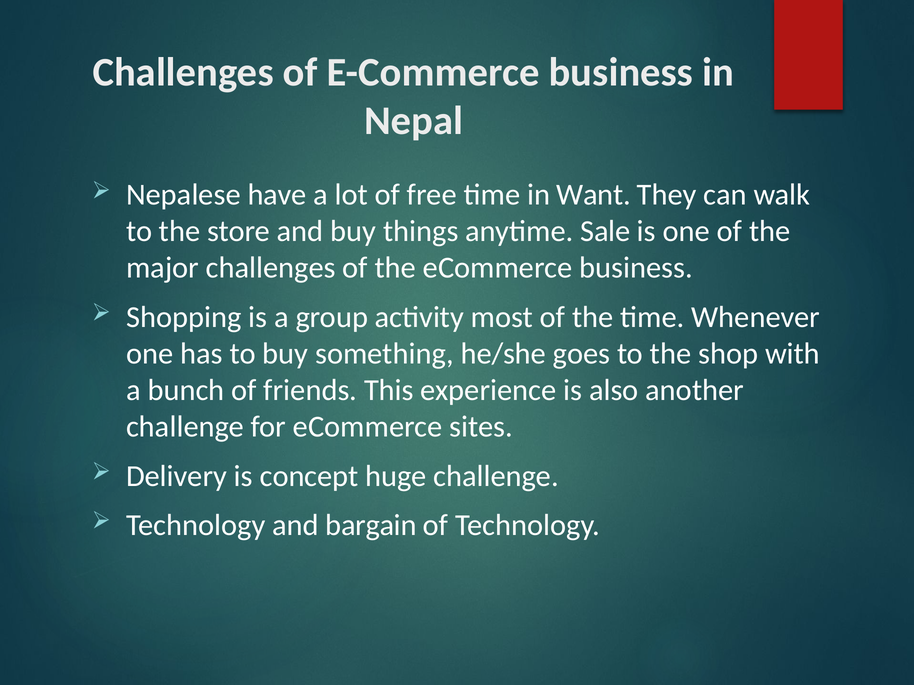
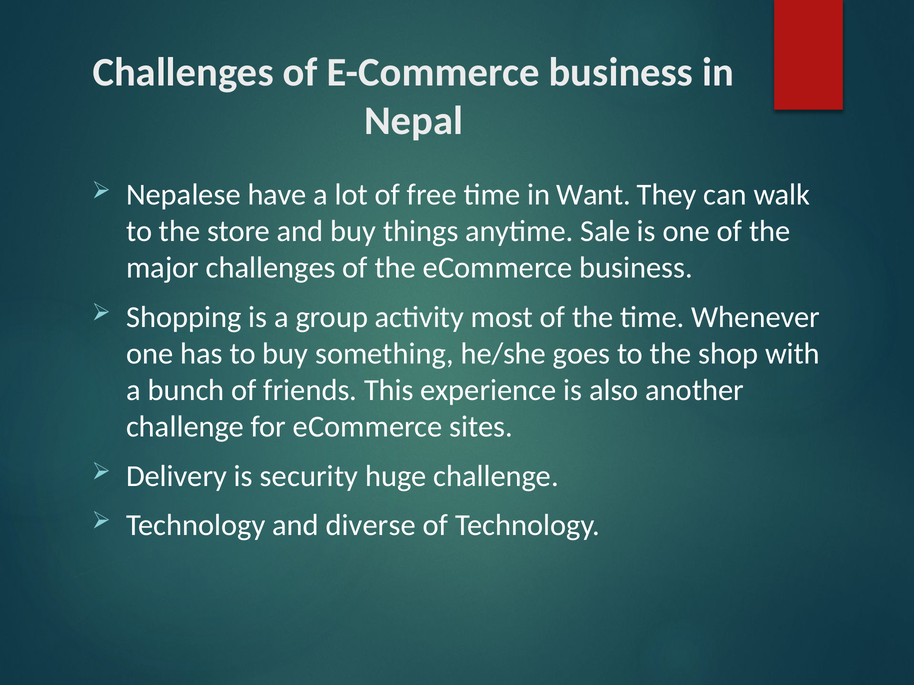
concept: concept -> security
bargain: bargain -> diverse
